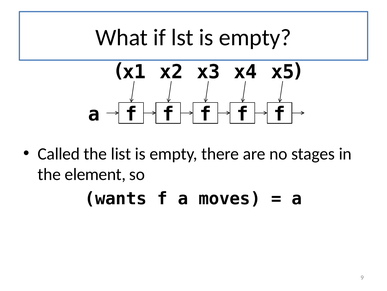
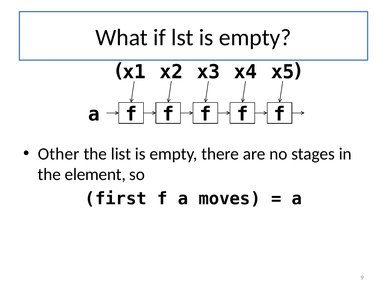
Called: Called -> Other
wants: wants -> first
